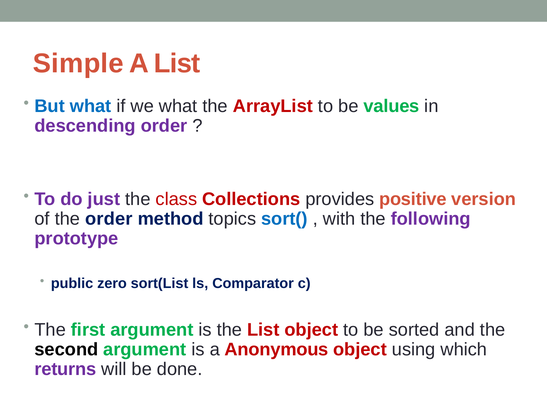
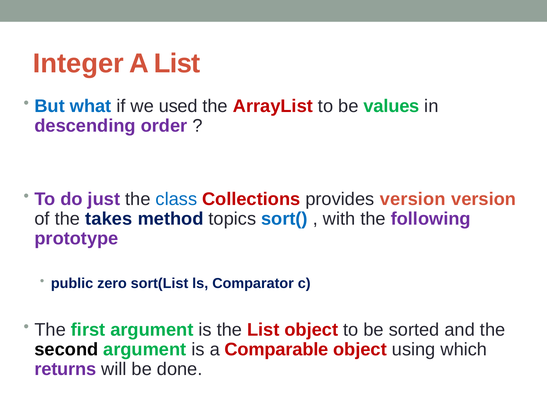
Simple: Simple -> Integer
we what: what -> used
class colour: red -> blue
provides positive: positive -> version
the order: order -> takes
Anonymous: Anonymous -> Comparable
